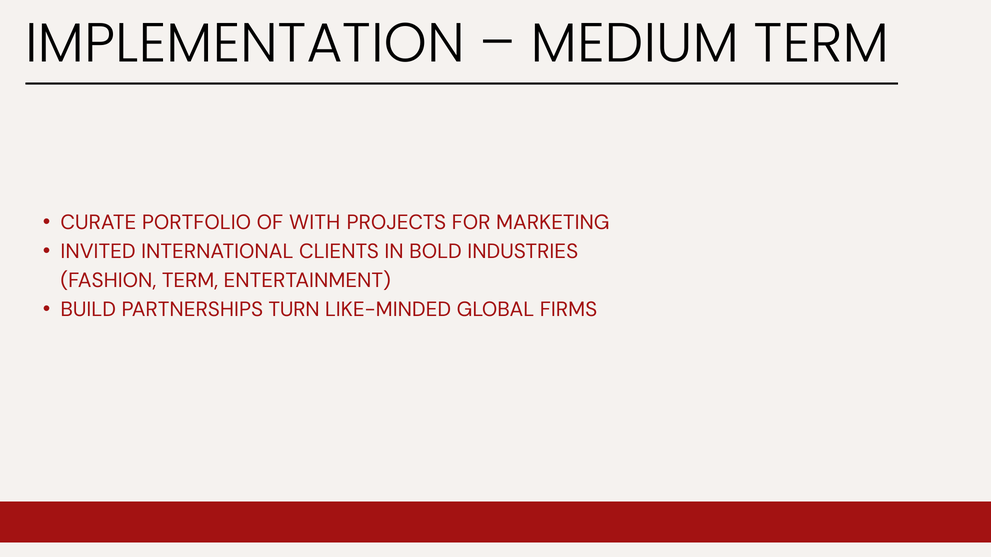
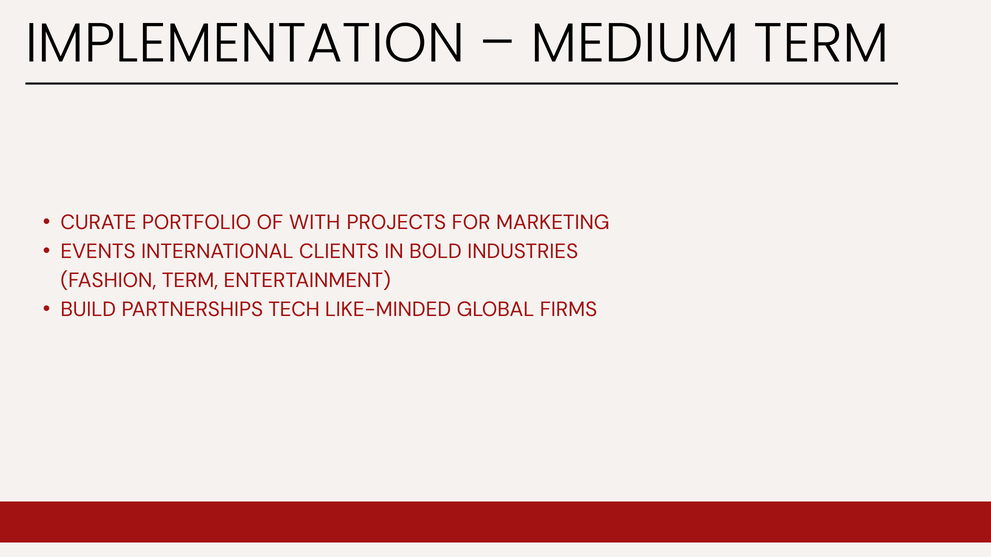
INVITED: INVITED -> EVENTS
TURN: TURN -> TECH
